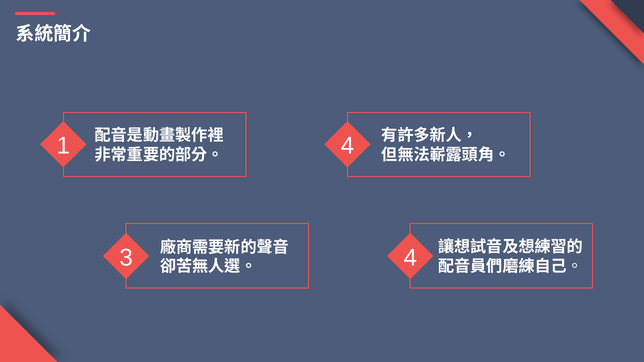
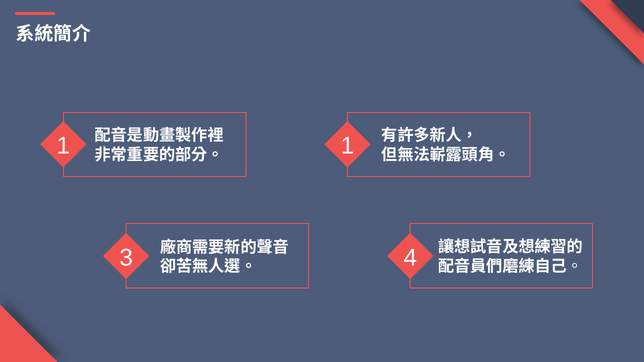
4 at (347, 146): 4 -> 1
